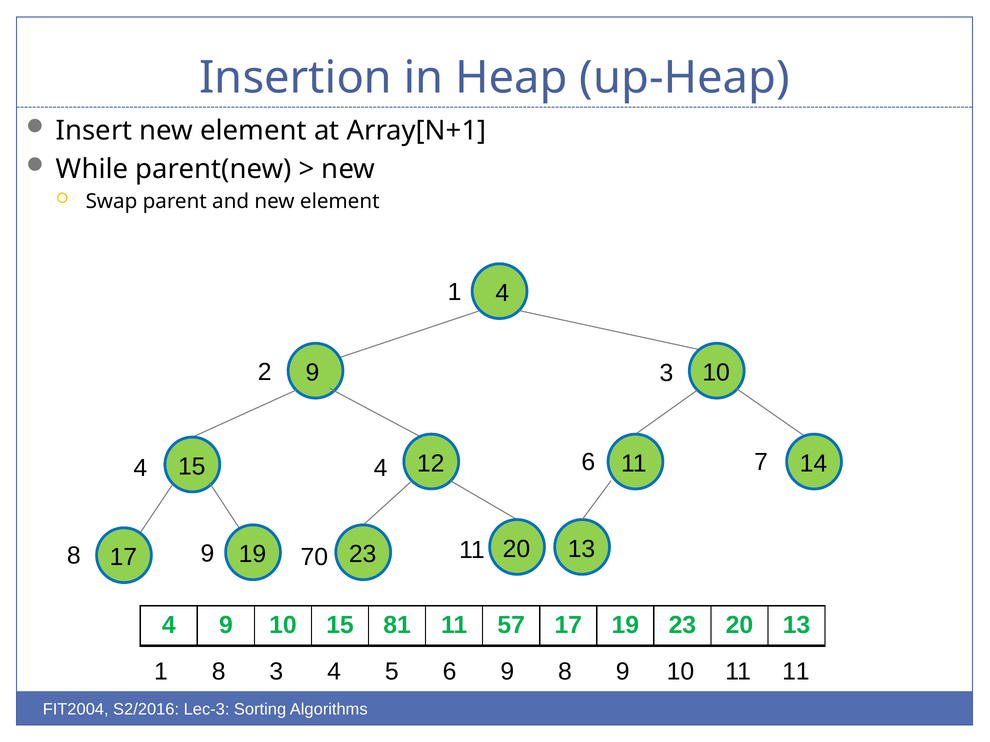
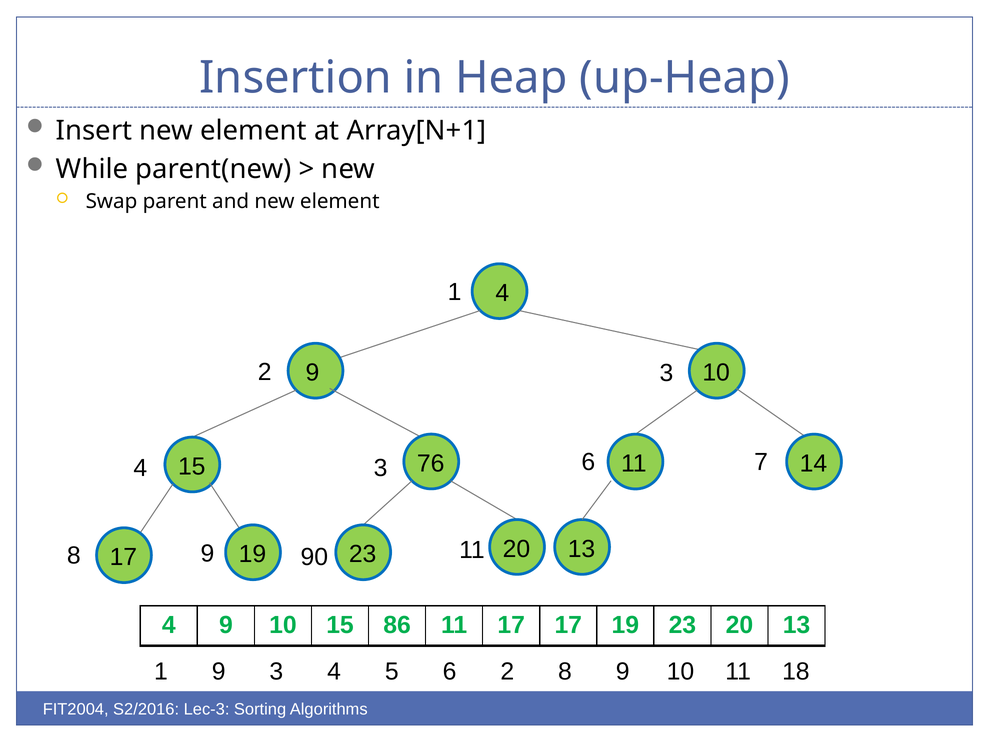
12: 12 -> 76
4 4: 4 -> 3
70: 70 -> 90
81: 81 -> 86
11 57: 57 -> 17
1 8: 8 -> 9
6 9: 9 -> 2
11 11: 11 -> 18
